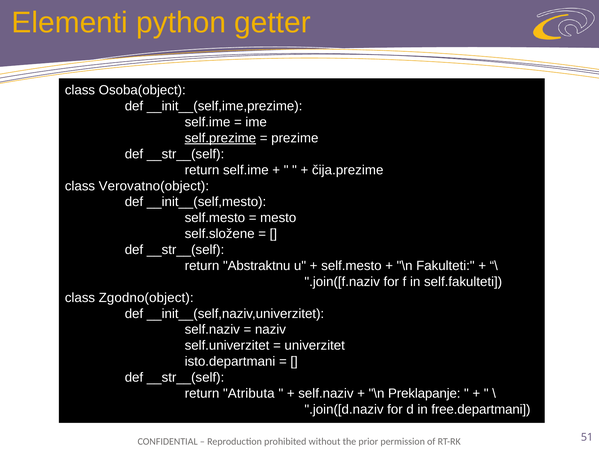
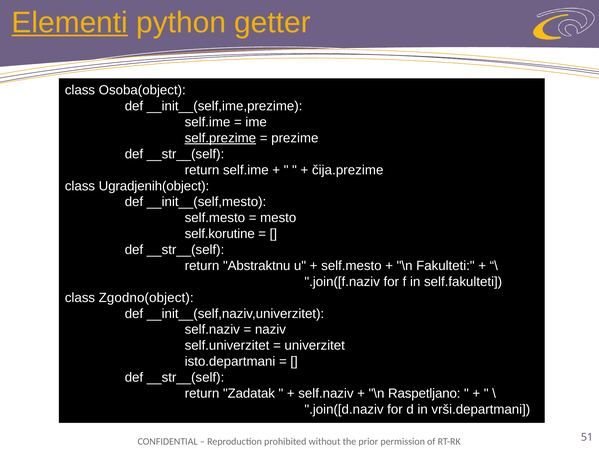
Elementi underline: none -> present
Verovatno(object: Verovatno(object -> Ugradjenih(object
self.složene: self.složene -> self.korutine
Atributa: Atributa -> Zadatak
Preklapanje: Preklapanje -> Raspetljano
free.departmani: free.departmani -> vrši.departmani
